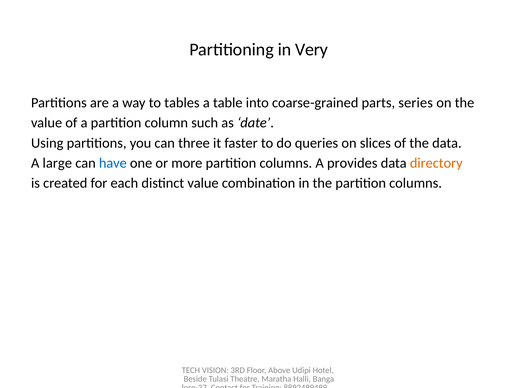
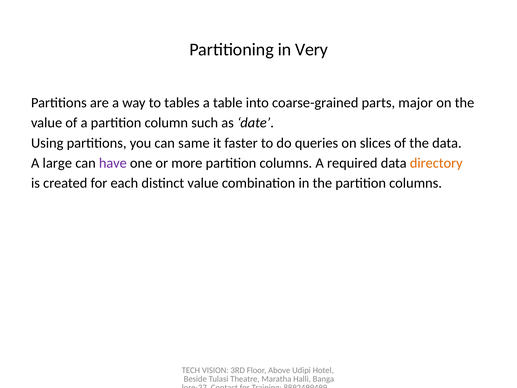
series: series -> major
three: three -> same
have colour: blue -> purple
provides: provides -> required
